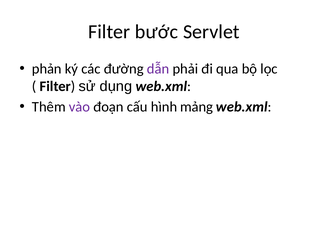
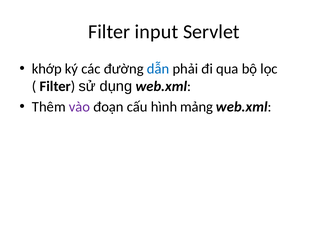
bước: bước -> input
phản: phản -> khớp
dẫn colour: purple -> blue
